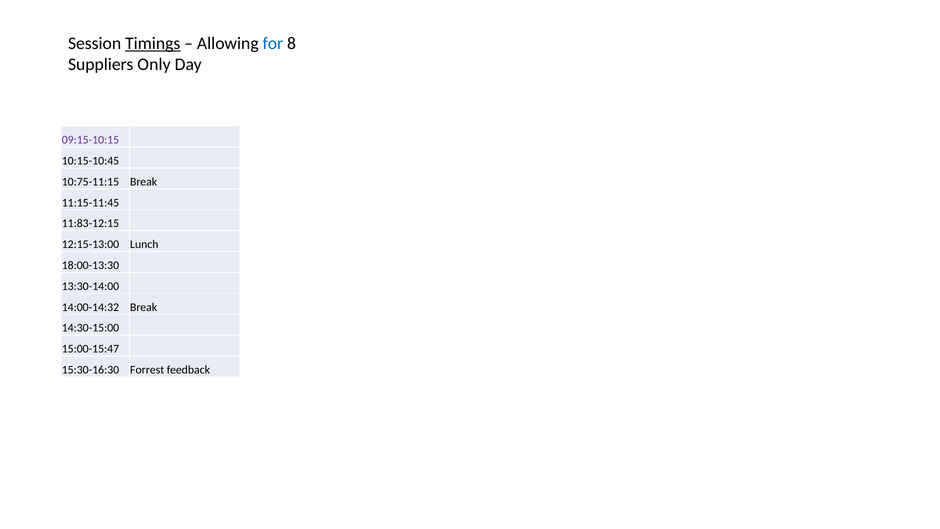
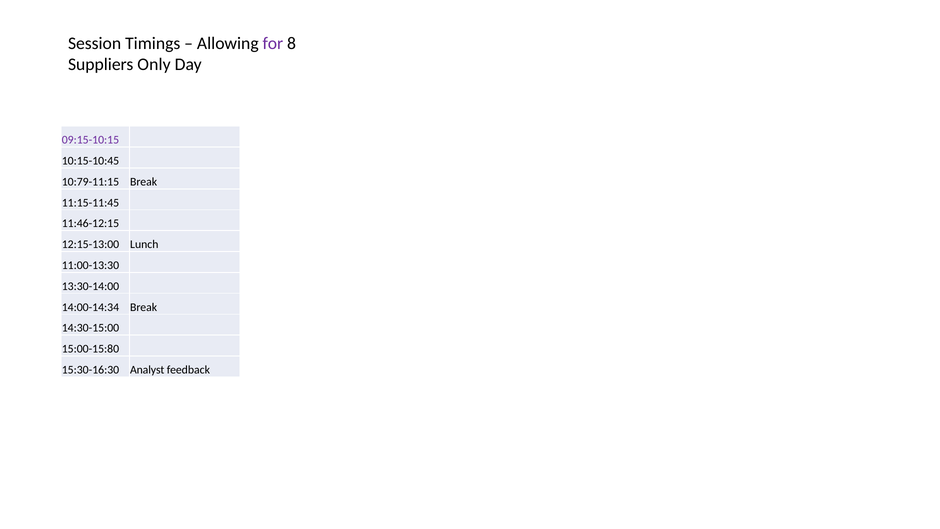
Timings underline: present -> none
for colour: blue -> purple
10:75-11:15: 10:75-11:15 -> 10:79-11:15
11:83-12:15: 11:83-12:15 -> 11:46-12:15
18:00-13:30: 18:00-13:30 -> 11:00-13:30
14:00-14:32: 14:00-14:32 -> 14:00-14:34
15:00-15:47: 15:00-15:47 -> 15:00-15:80
Forrest: Forrest -> Analyst
